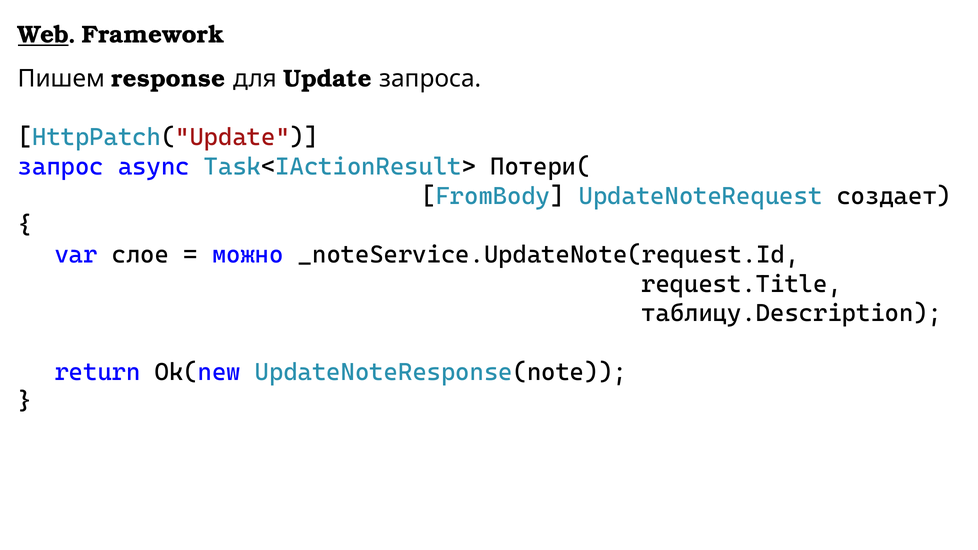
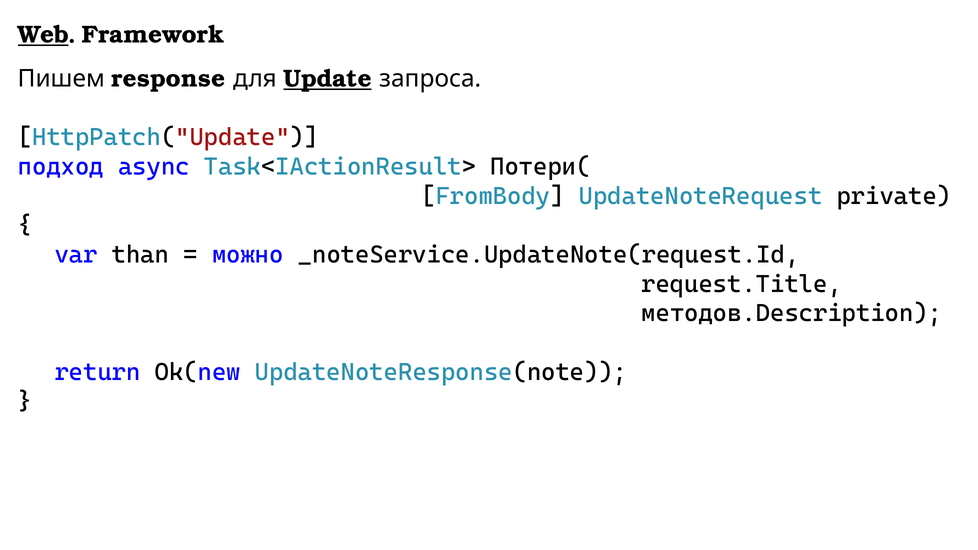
Update underline: none -> present
запрос: запрос -> подход
создает: создает -> private
слое: слое -> than
таблицу.Description: таблицу.Description -> методов.Description
